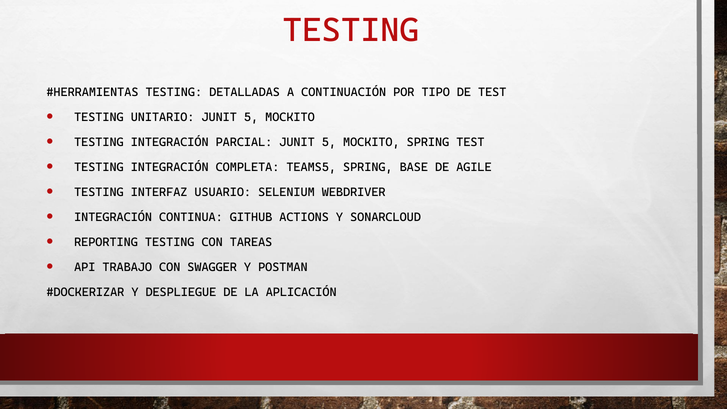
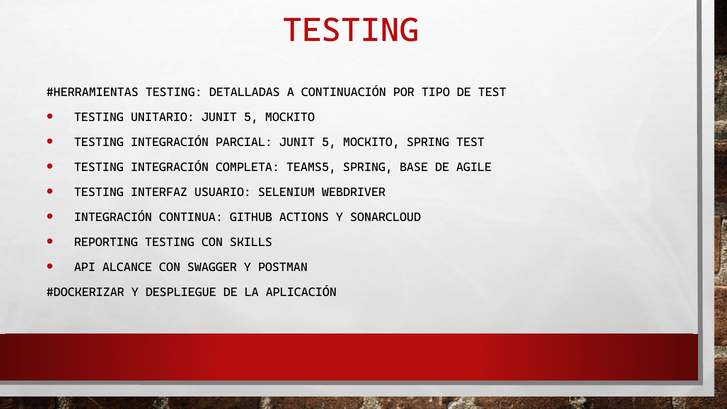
TAREAS: TAREAS -> SKILLS
TRABAJO: TRABAJO -> ALCANCE
